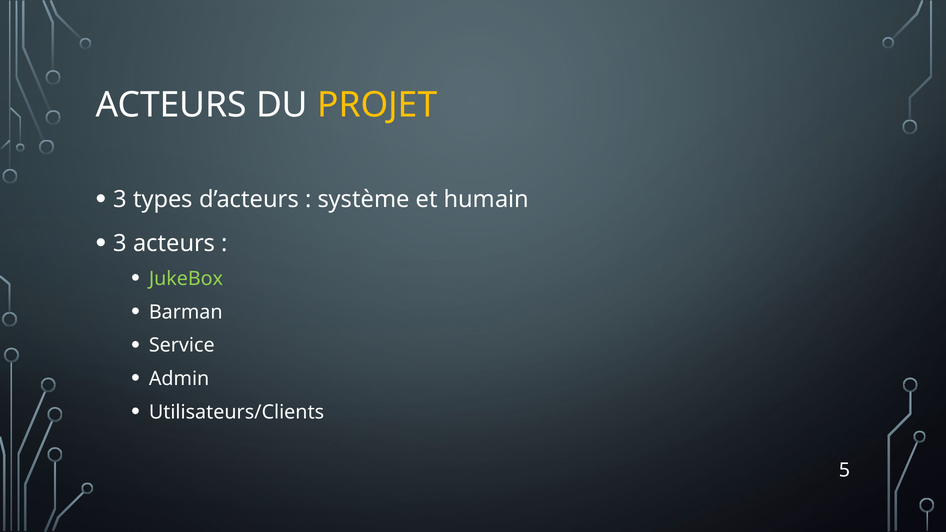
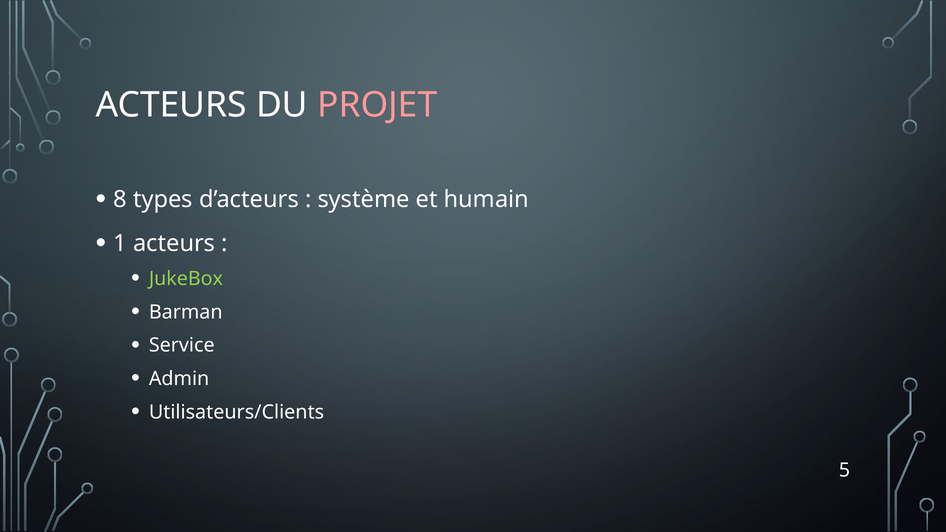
PROJET colour: yellow -> pink
3 at (120, 200): 3 -> 8
3 at (120, 244): 3 -> 1
